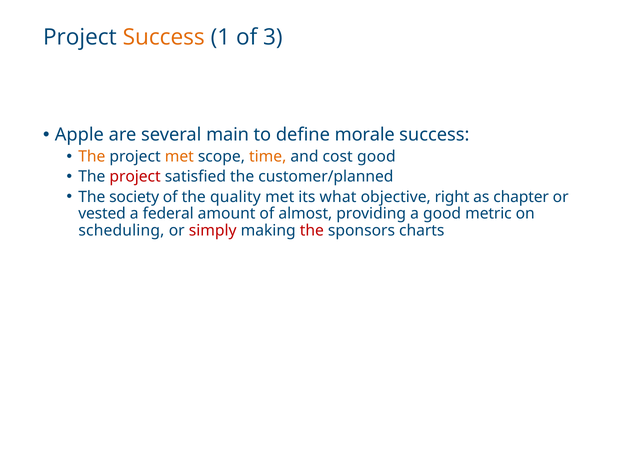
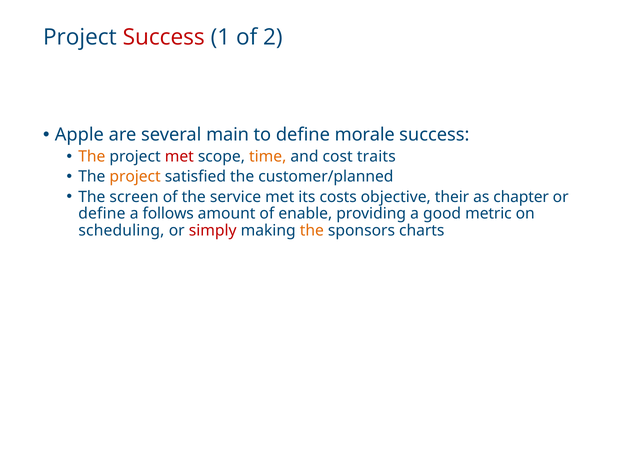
Success at (164, 37) colour: orange -> red
3: 3 -> 2
met at (179, 156) colour: orange -> red
cost good: good -> traits
project at (135, 176) colour: red -> orange
society: society -> screen
quality: quality -> service
what: what -> costs
right: right -> their
vested at (102, 214): vested -> define
federal: federal -> follows
almost: almost -> enable
the at (312, 230) colour: red -> orange
